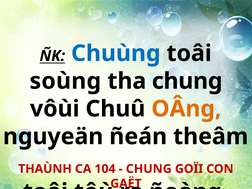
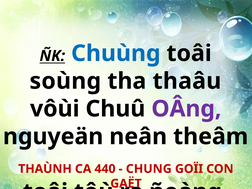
tha chung: chung -> thaâu
OÂng colour: orange -> purple
ñeán: ñeán -> neân
104: 104 -> 440
